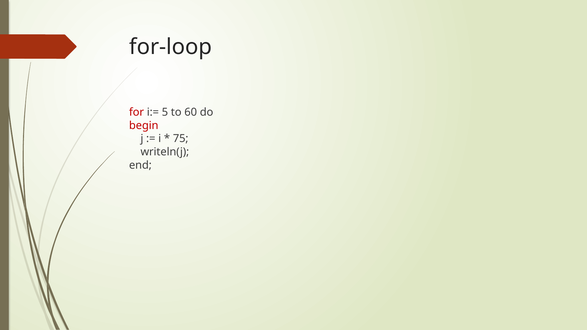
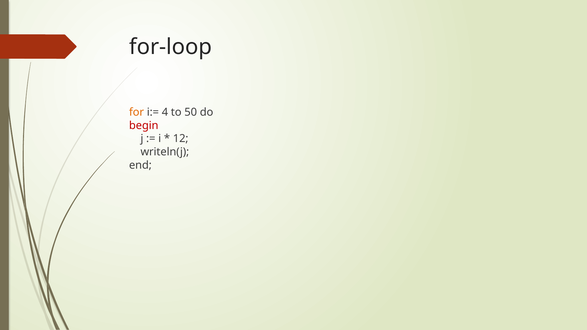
for colour: red -> orange
5: 5 -> 4
60: 60 -> 50
75: 75 -> 12
